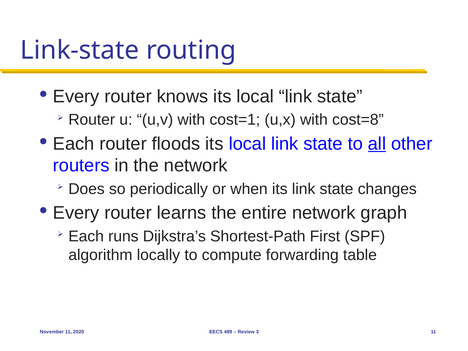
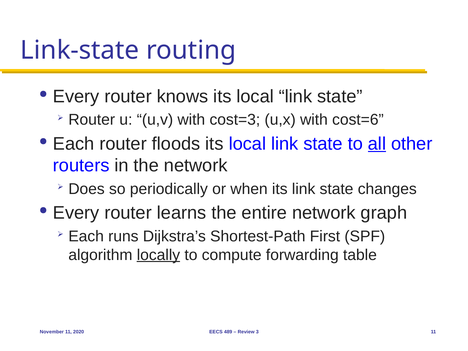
cost=1: cost=1 -> cost=3
cost=8: cost=8 -> cost=6
locally underline: none -> present
